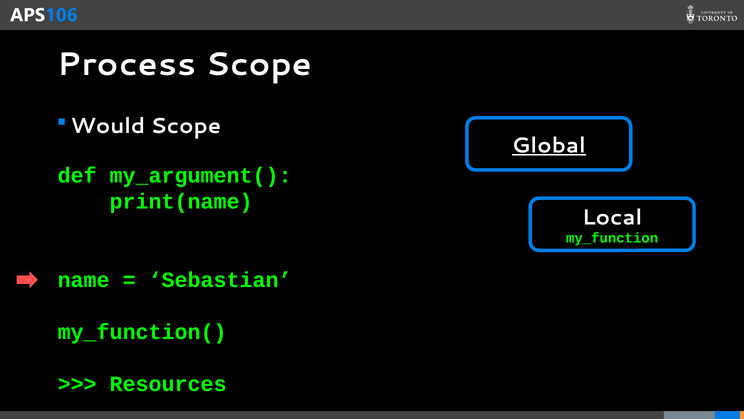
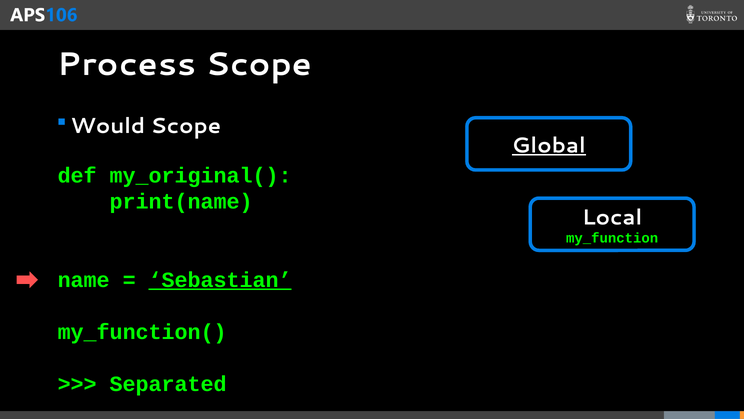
my_argument(: my_argument( -> my_original(
Sebastian underline: none -> present
Resources: Resources -> Separated
